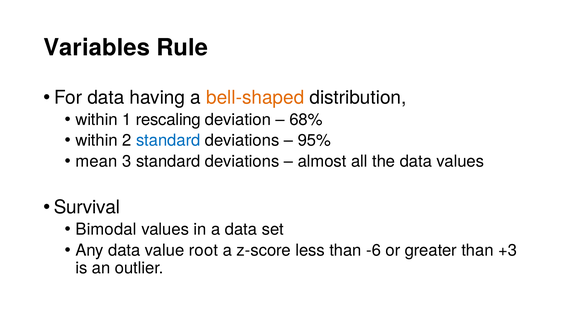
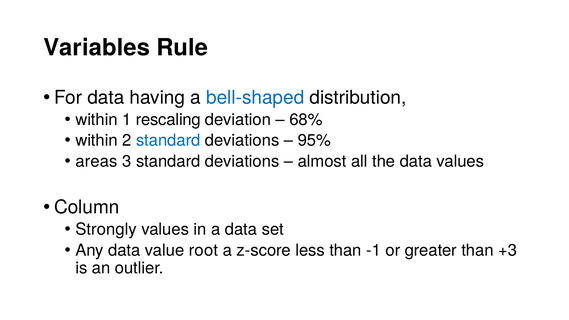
bell-shaped colour: orange -> blue
mean: mean -> areas
Survival: Survival -> Column
Bimodal: Bimodal -> Strongly
-6: -6 -> -1
